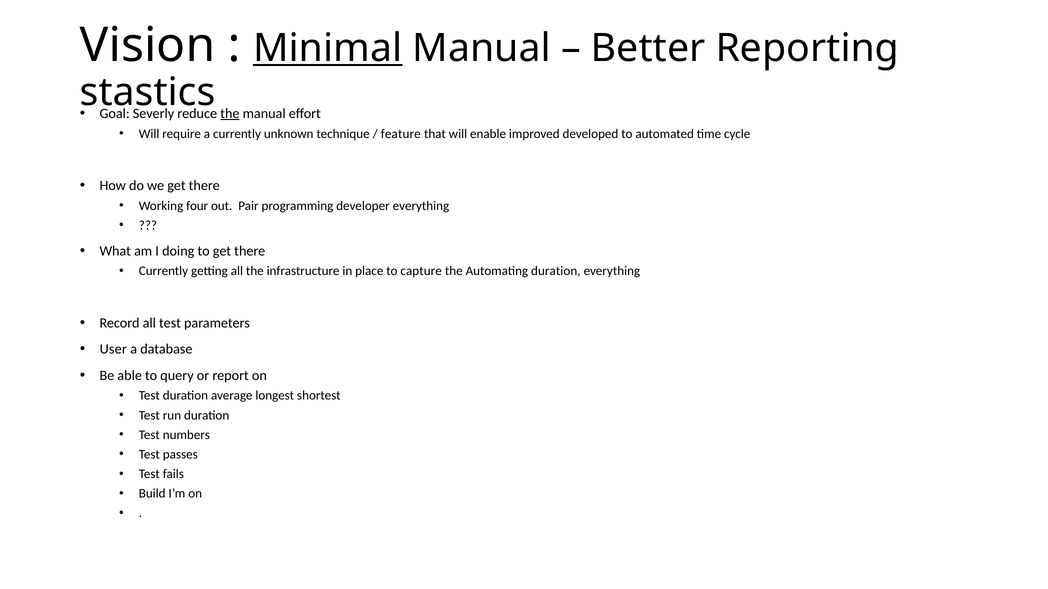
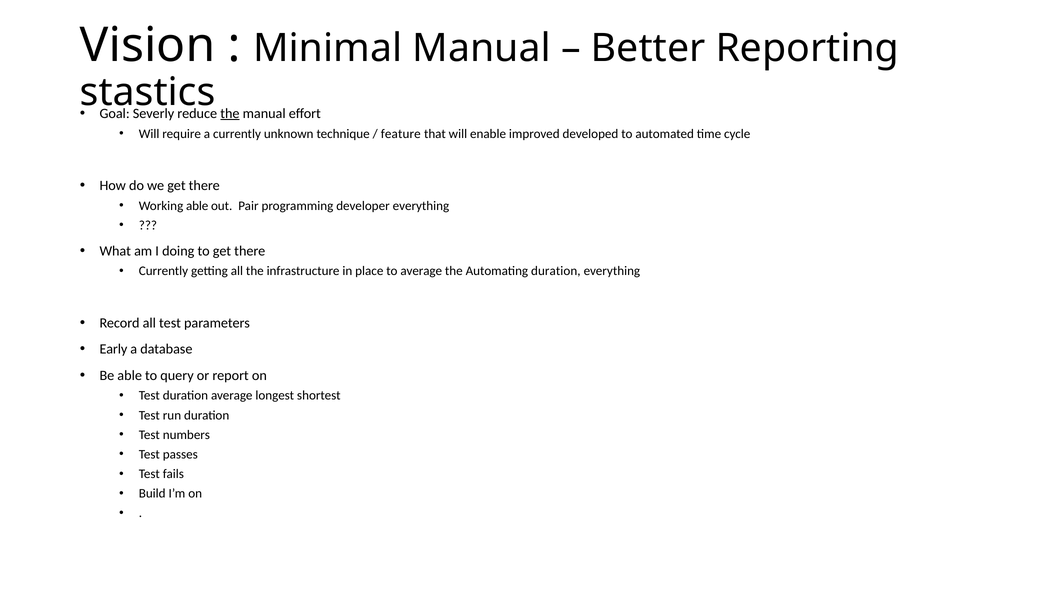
Minimal underline: present -> none
Working four: four -> able
to capture: capture -> average
User: User -> Early
